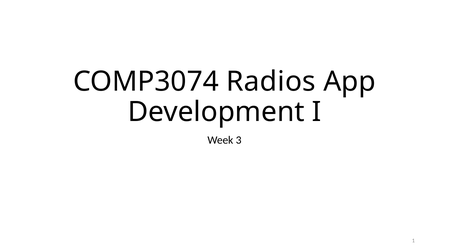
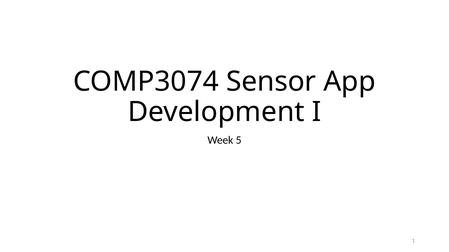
Radios: Radios -> Sensor
3: 3 -> 5
